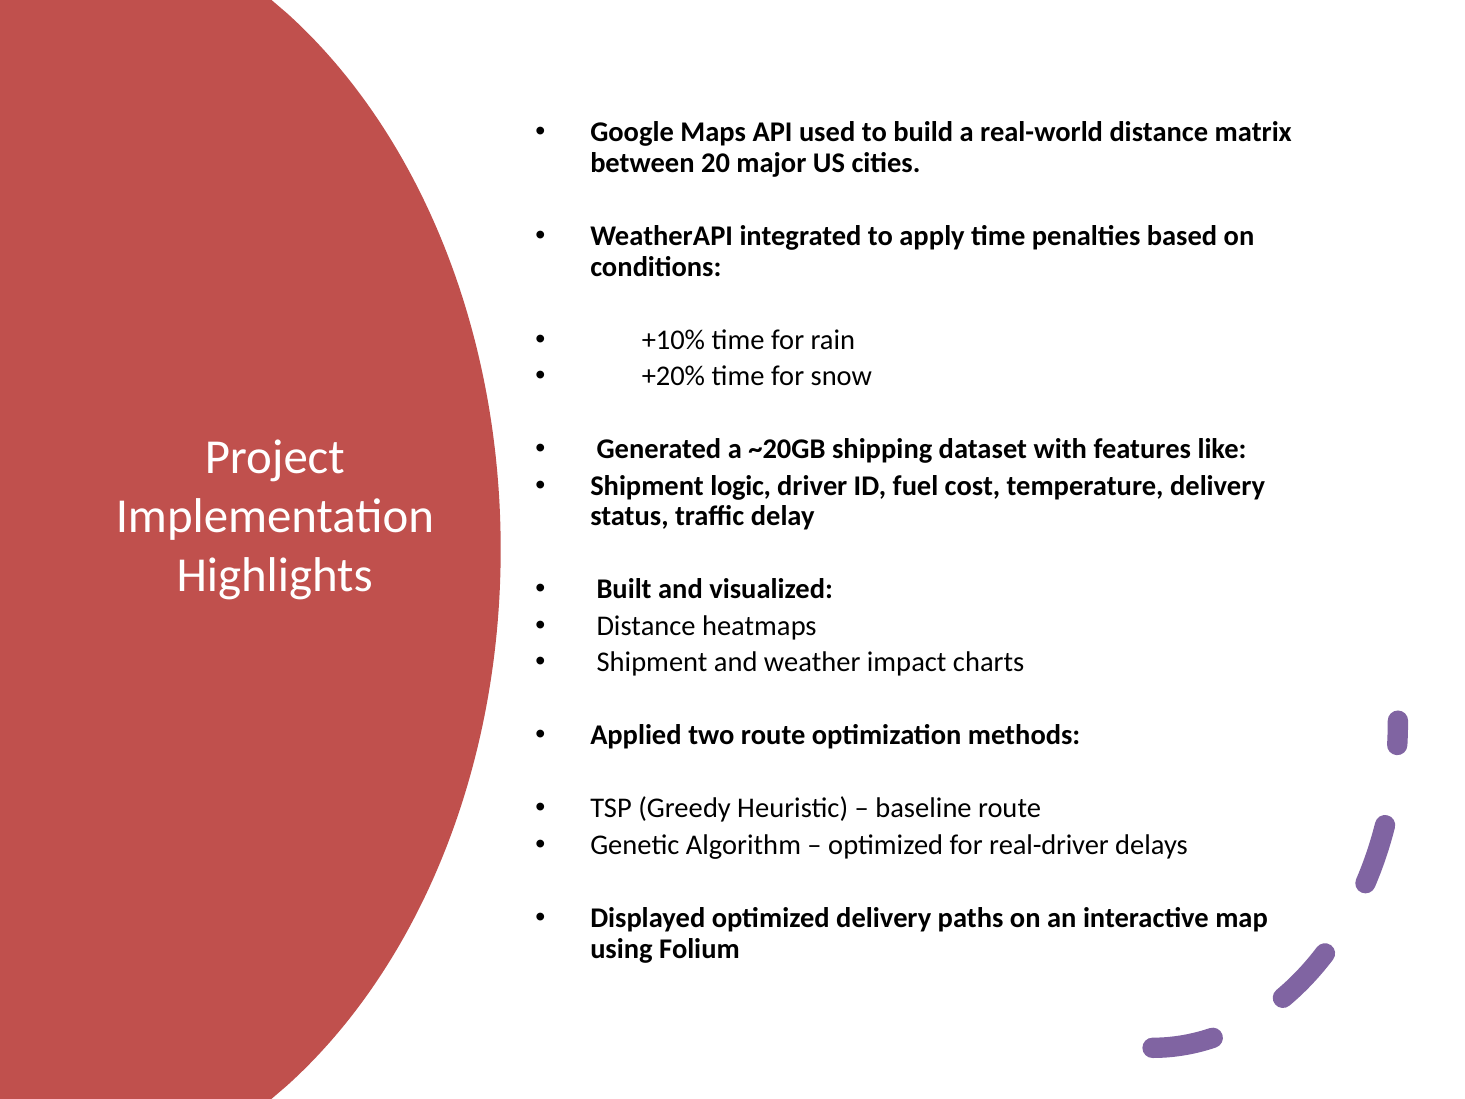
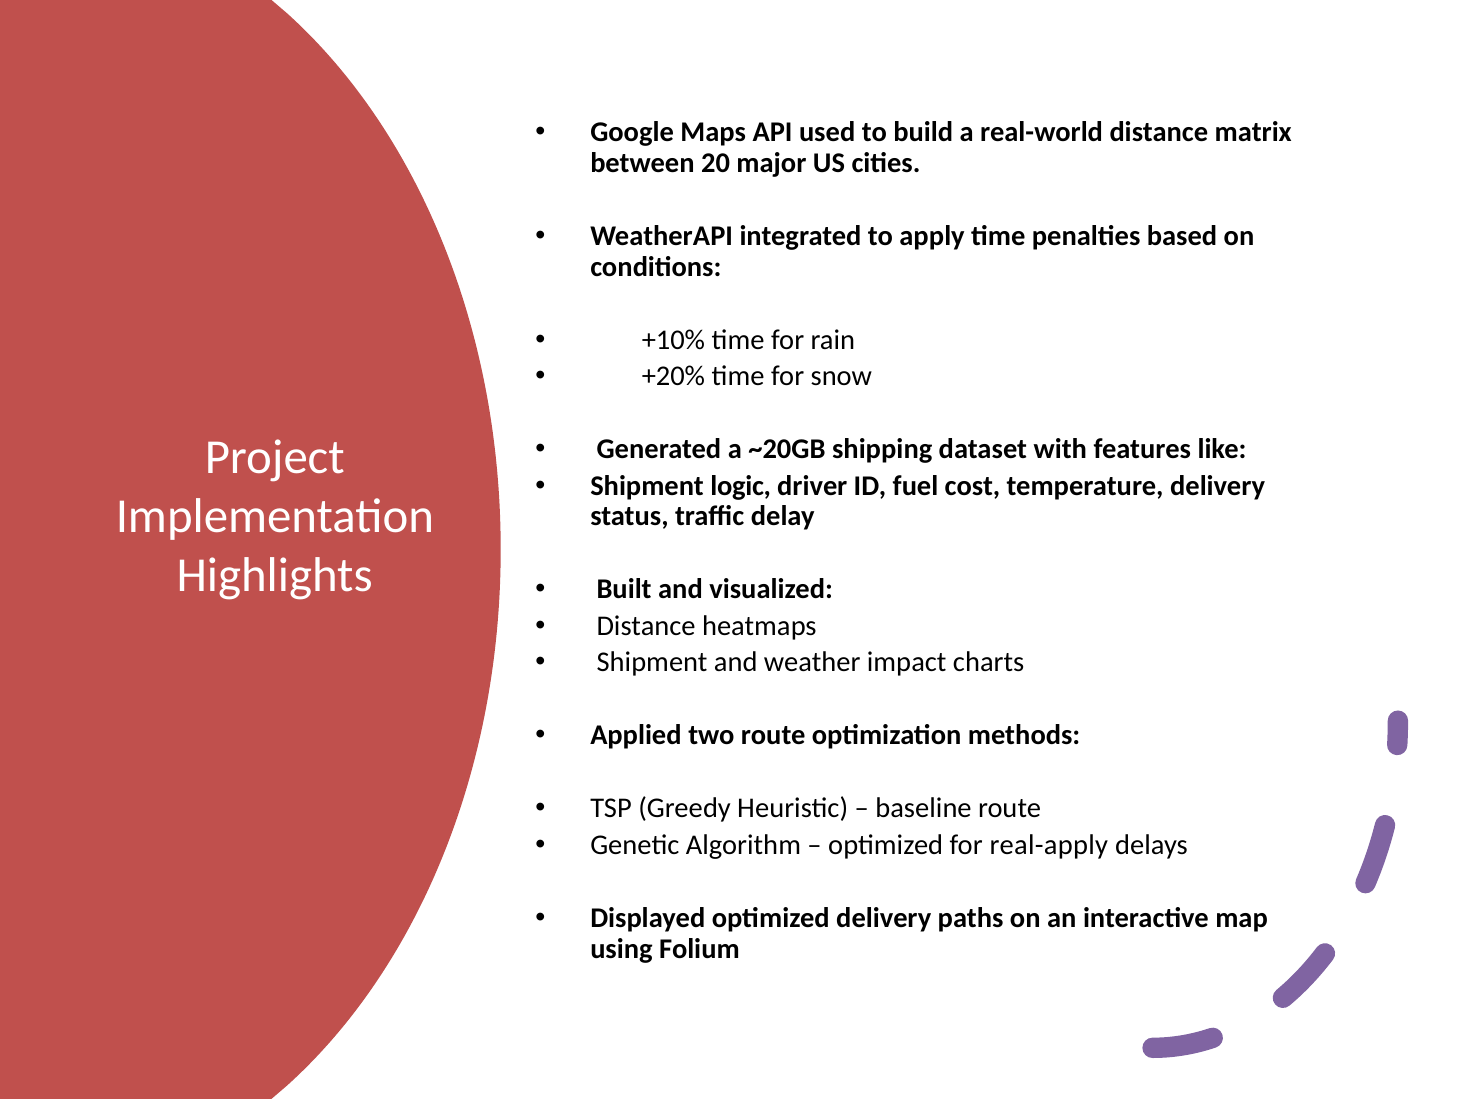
real-driver: real-driver -> real-apply
